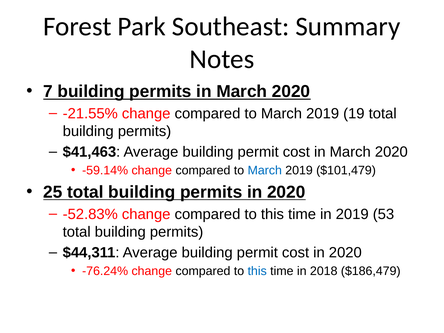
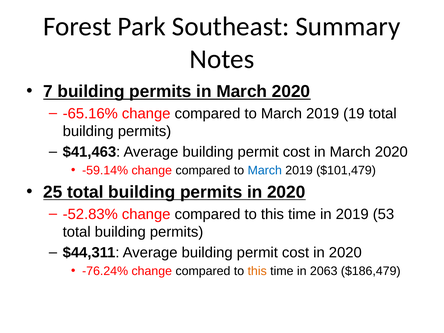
-21.55%: -21.55% -> -65.16%
this at (257, 271) colour: blue -> orange
2018: 2018 -> 2063
